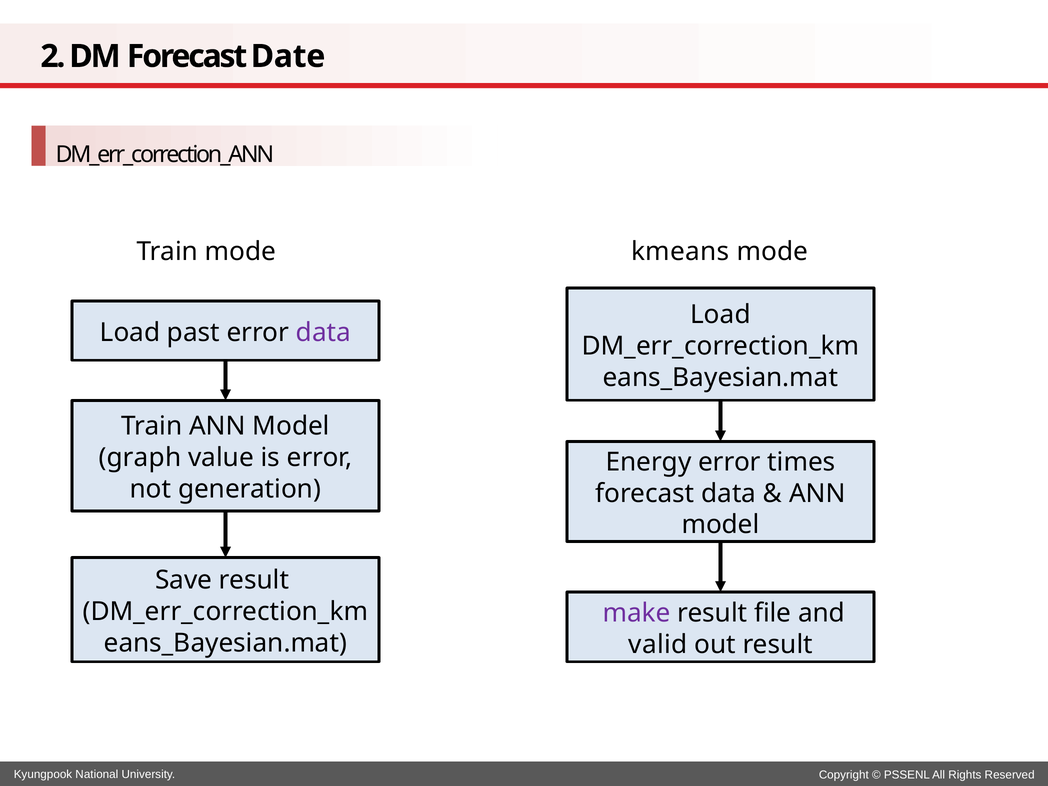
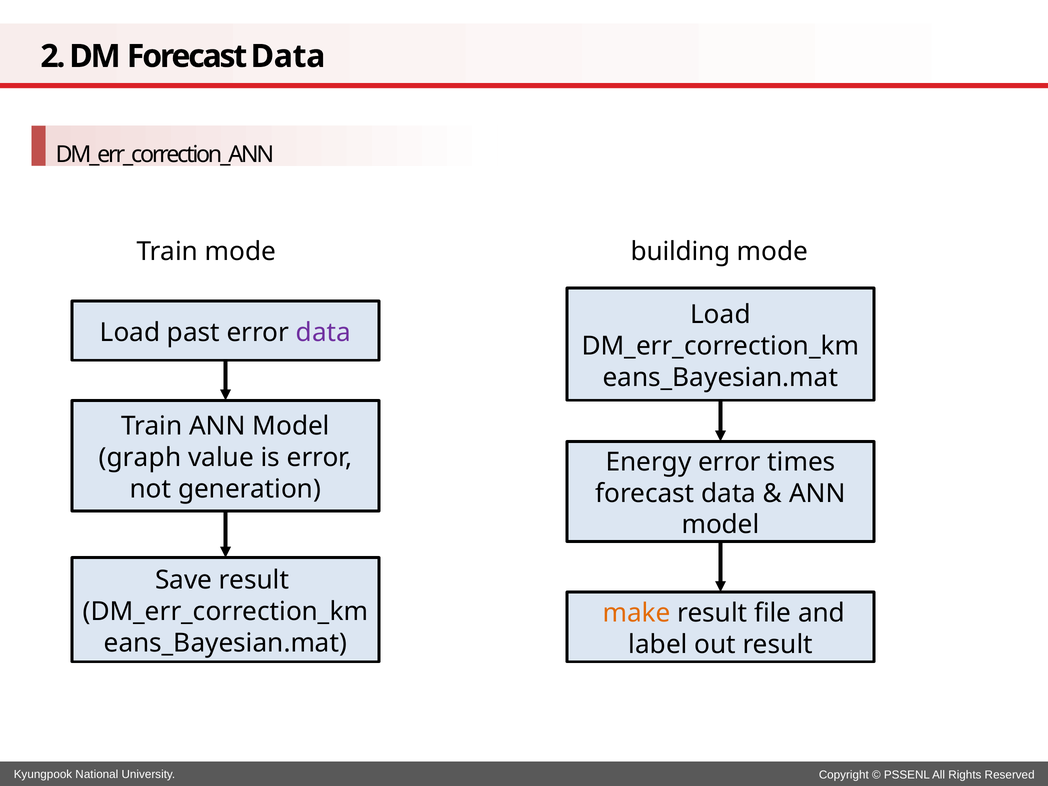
DM Forecast Date: Date -> Data
kmeans: kmeans -> building
make colour: purple -> orange
valid: valid -> label
